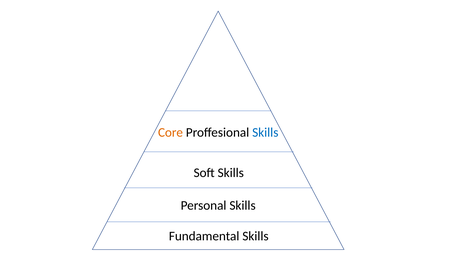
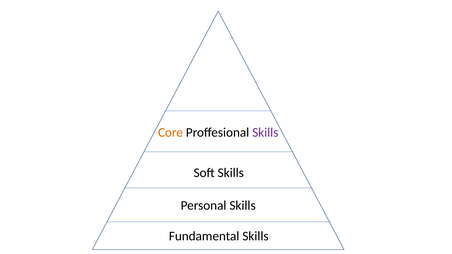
Skills at (265, 133) colour: blue -> purple
